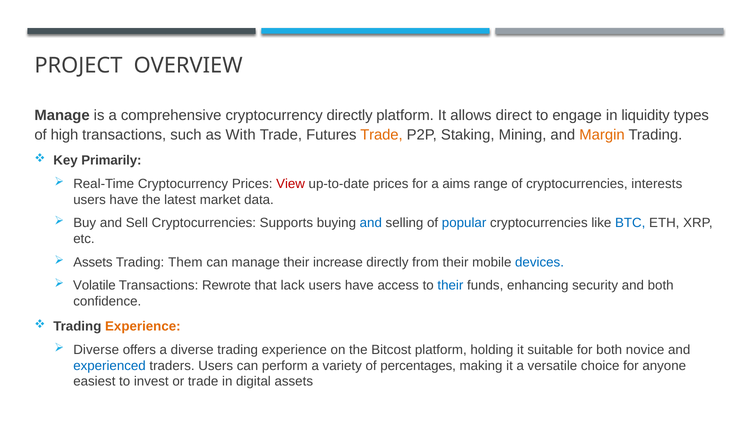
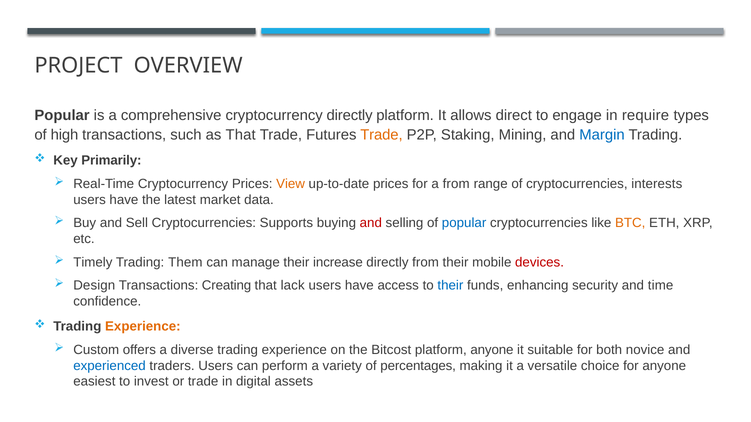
Manage at (62, 115): Manage -> Popular
liquidity: liquidity -> require
as With: With -> That
Margin colour: orange -> blue
View colour: red -> orange
a aims: aims -> from
and at (371, 223) colour: blue -> red
BTC colour: blue -> orange
Assets at (93, 263): Assets -> Timely
devices colour: blue -> red
Volatile: Volatile -> Design
Rewrote: Rewrote -> Creating
and both: both -> time
Diverse at (96, 350): Diverse -> Custom
platform holding: holding -> anyone
